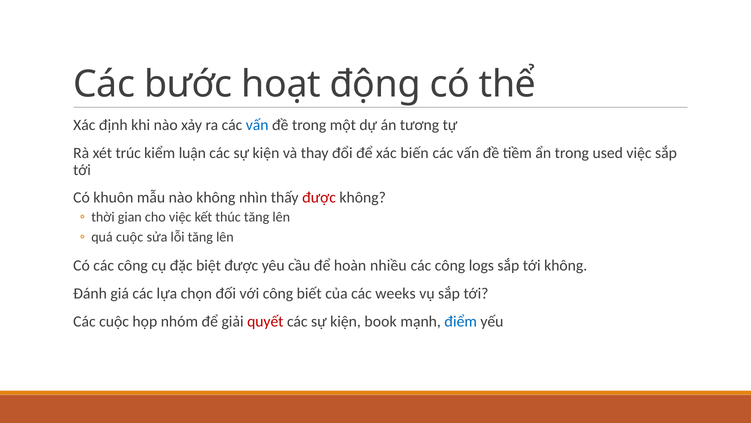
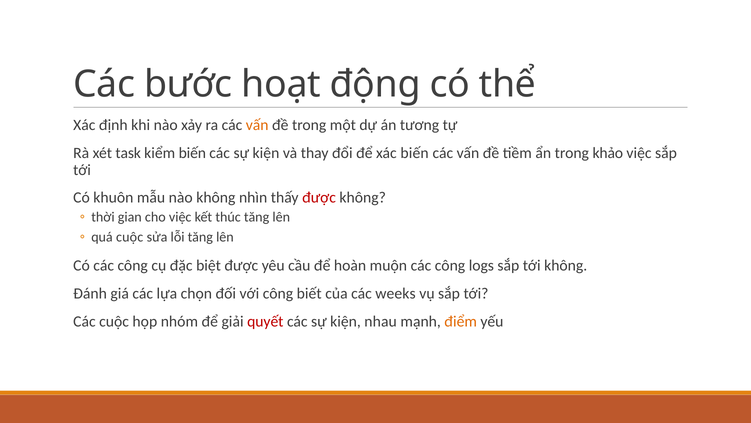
vấn at (257, 125) colour: blue -> orange
trúc: trúc -> task
kiểm luận: luận -> biến
used: used -> khảo
nhiều: nhiều -> muộn
book: book -> nhau
điểm colour: blue -> orange
